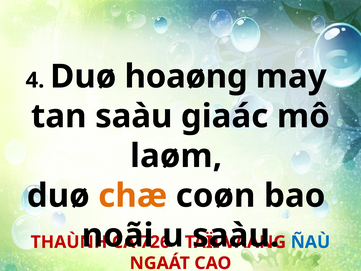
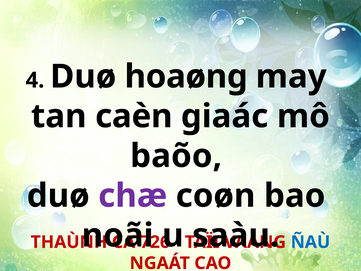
tan saàu: saàu -> caèn
laøm: laøm -> baõo
chæ colour: orange -> purple
